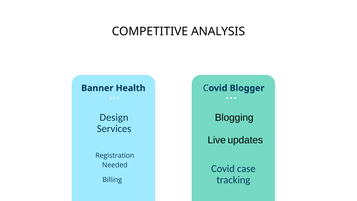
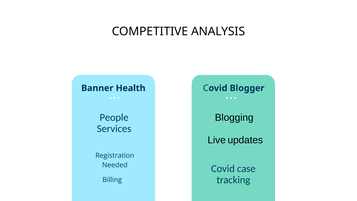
Design: Design -> People
